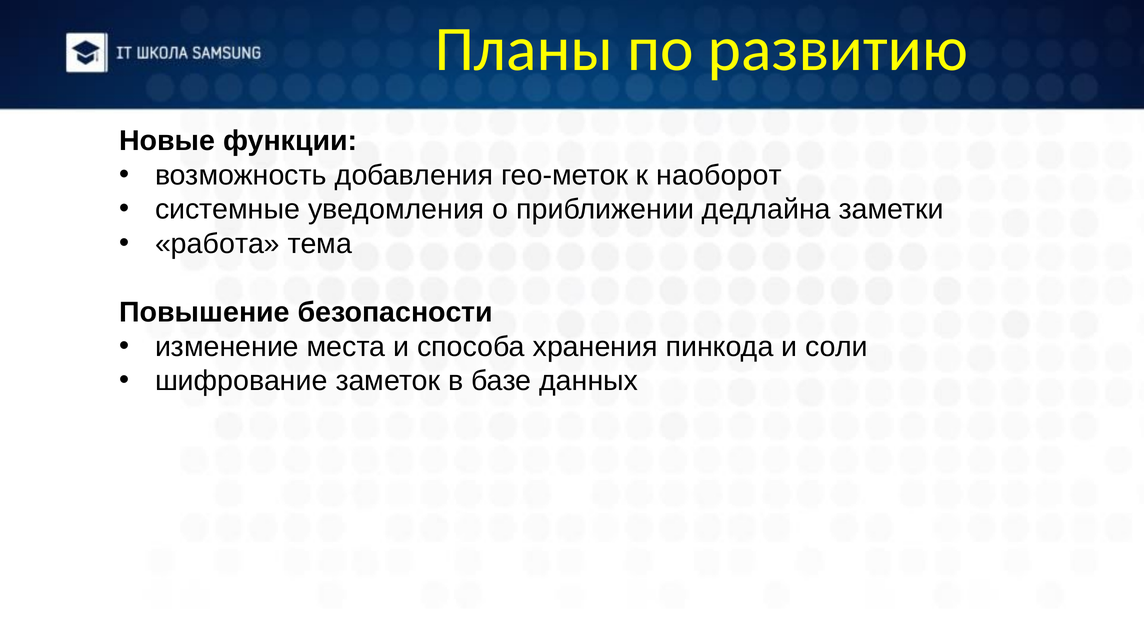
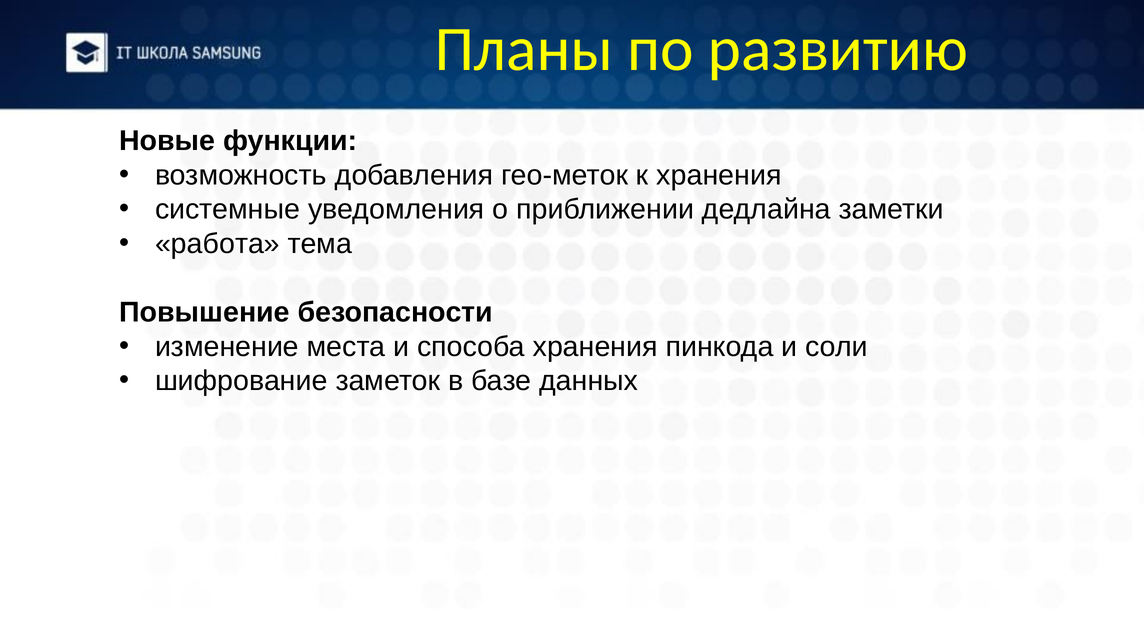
к наоборот: наоборот -> хранения
